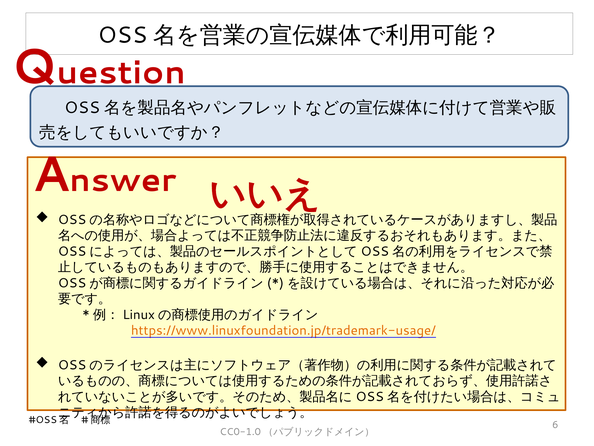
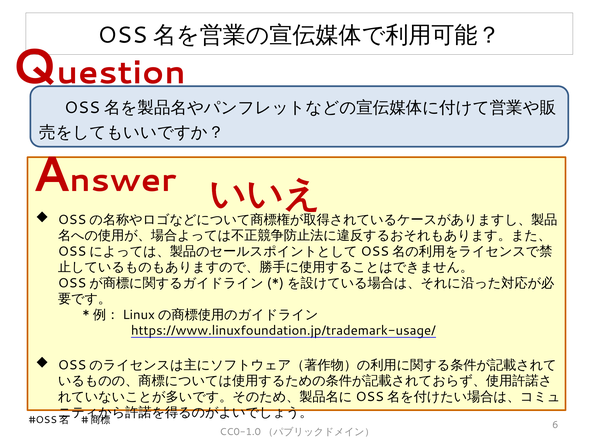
https://www.linuxfoundation.jp/trademark-usage/ colour: orange -> black
